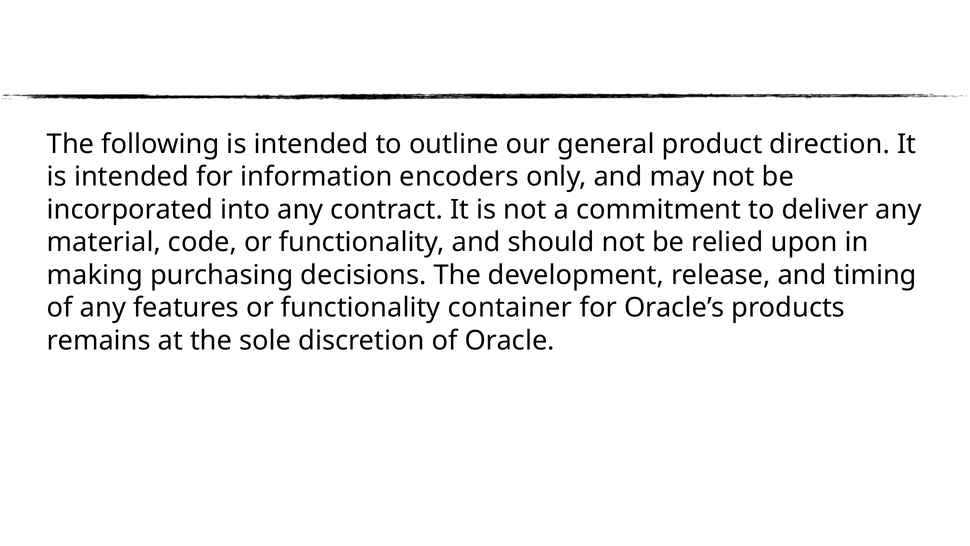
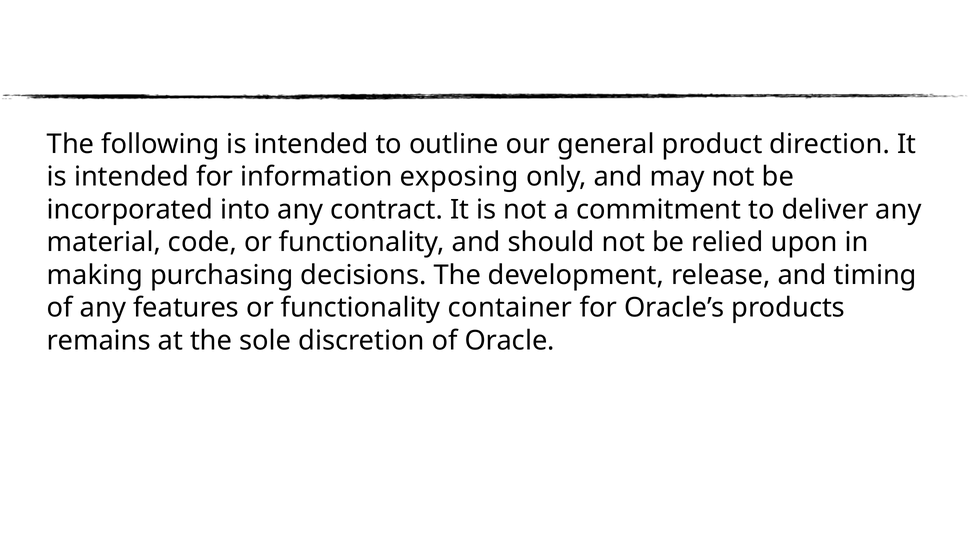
encoders: encoders -> exposing
